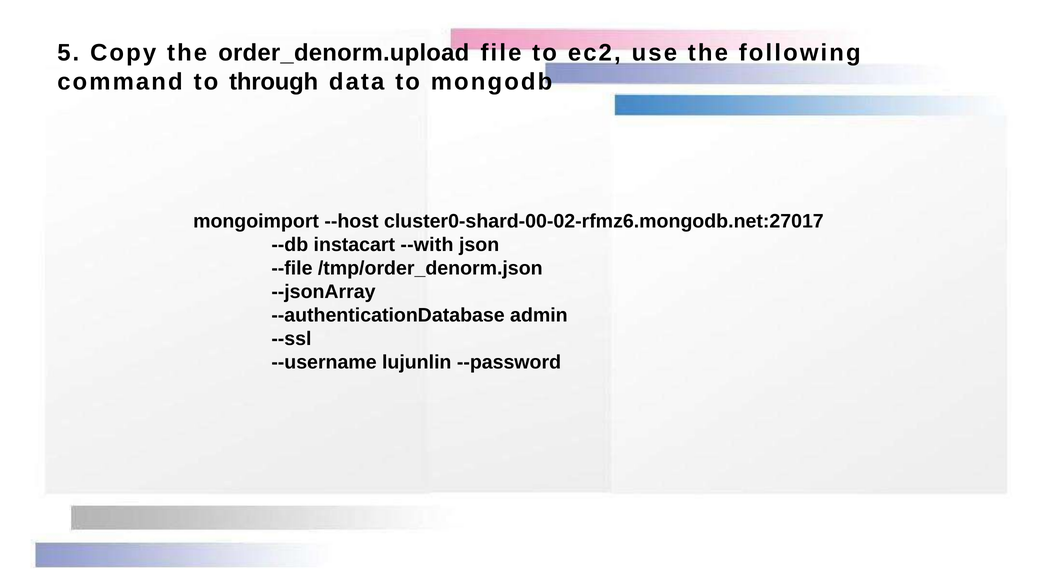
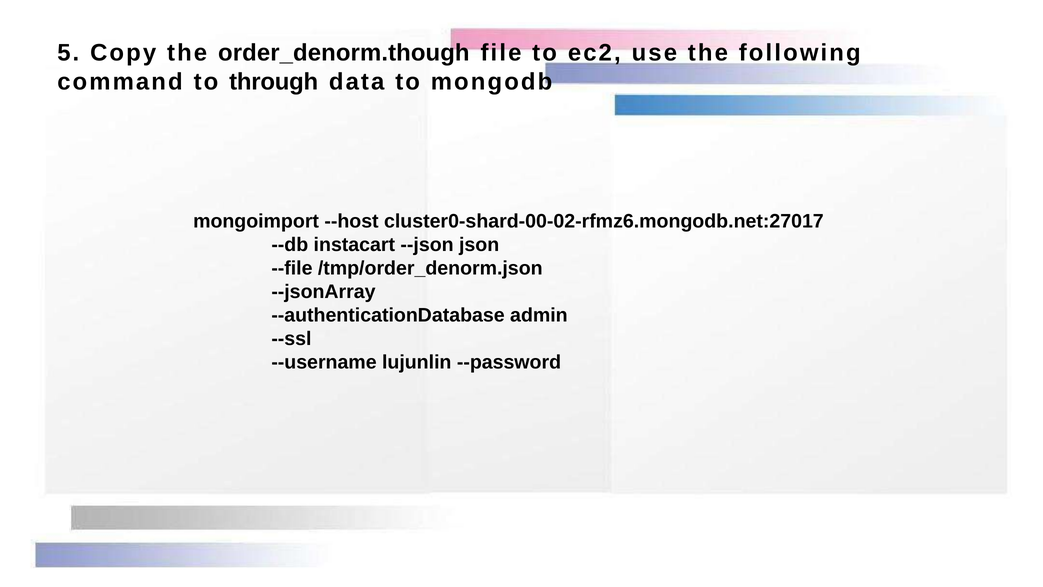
order_denorm.upload: order_denorm.upload -> order_denorm.though
--with: --with -> --json
